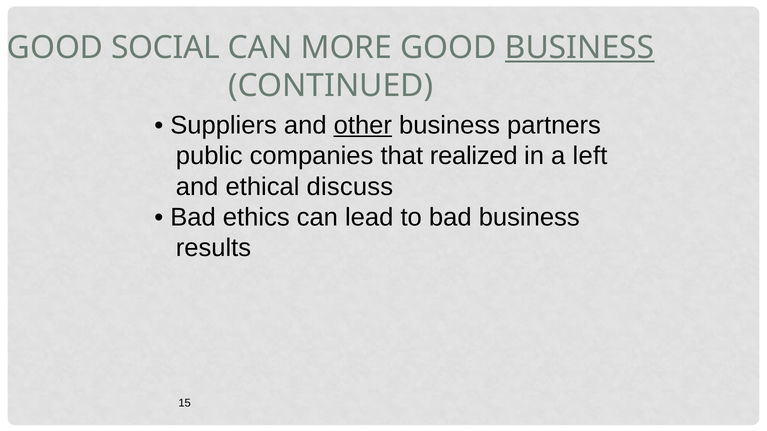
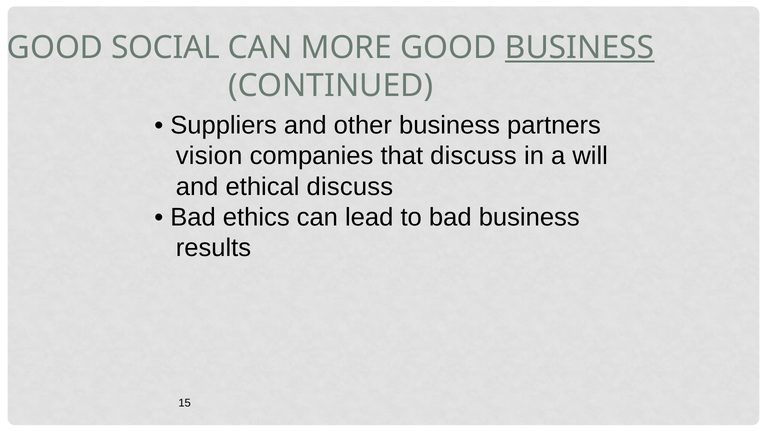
other underline: present -> none
public: public -> vision
that realized: realized -> discuss
left: left -> will
